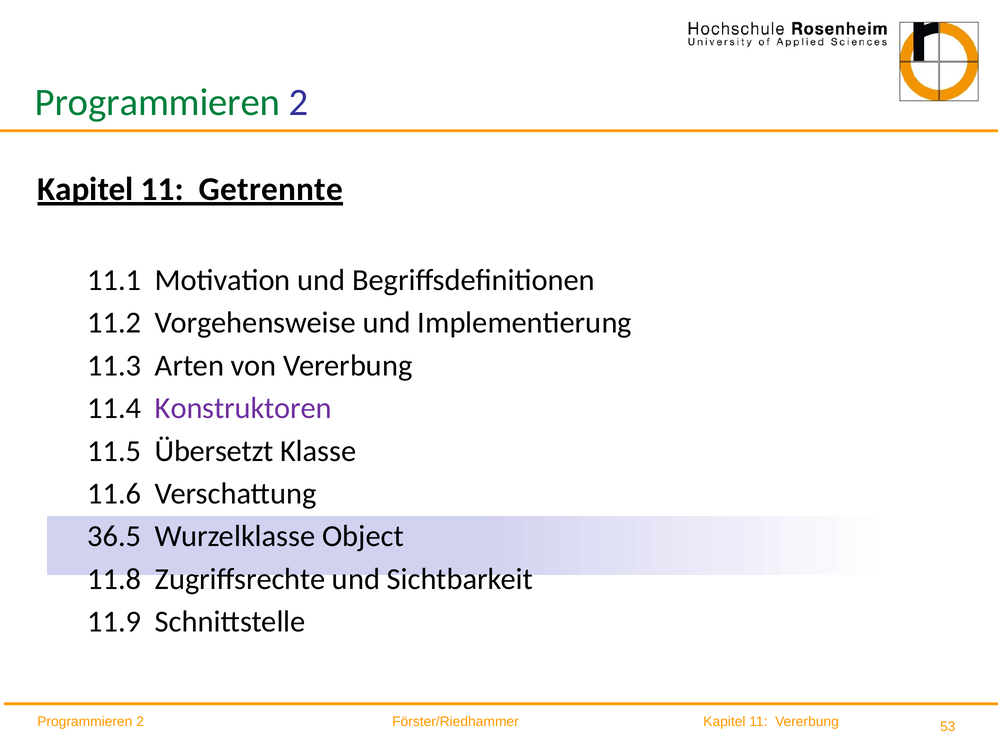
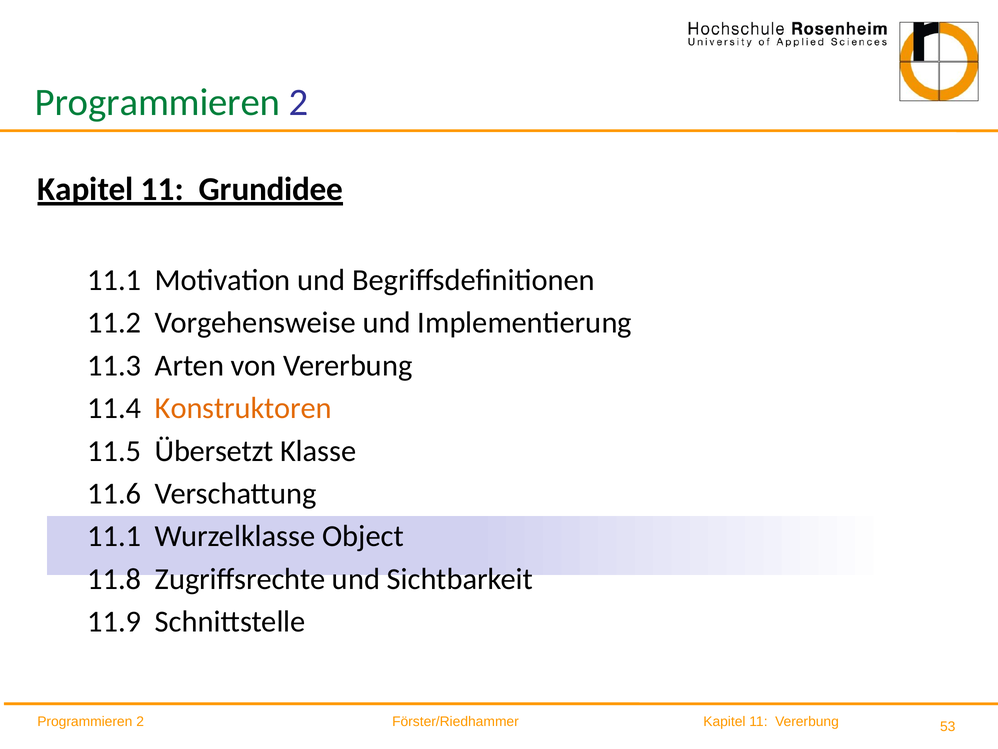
Getrennte: Getrennte -> Grundidee
Konstruktoren colour: purple -> orange
36.5 at (114, 536): 36.5 -> 11.1
